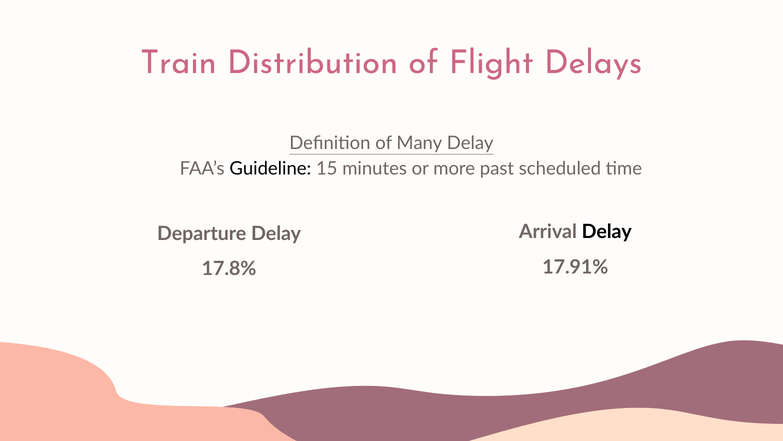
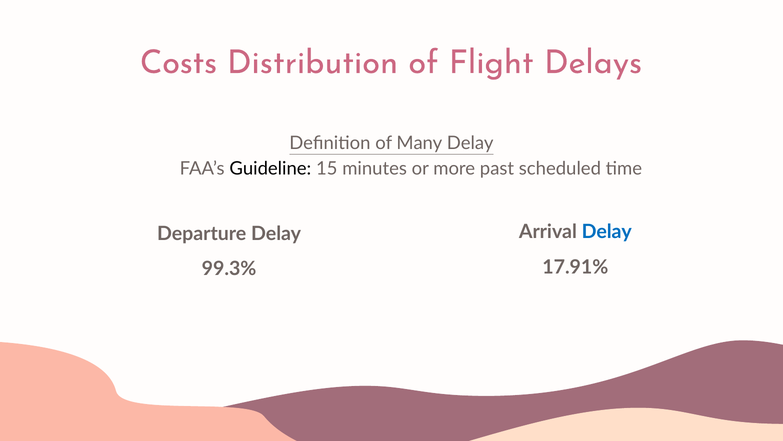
Train: Train -> Costs
Delay at (607, 232) colour: black -> blue
17.8%: 17.8% -> 99.3%
